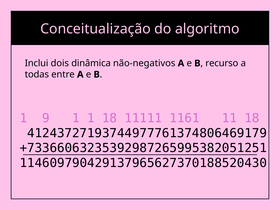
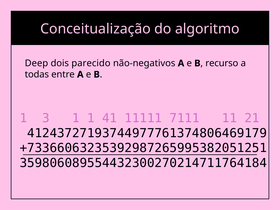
Inclui: Inclui -> Deep
dinâmica: dinâmica -> parecido
9: 9 -> 3
1 18: 18 -> 41
1161: 1161 -> 7111
11 18: 18 -> 21
114609790429137965627370188520430: 114609790429137965627370188520430 -> 359806089554432300270214711764184
